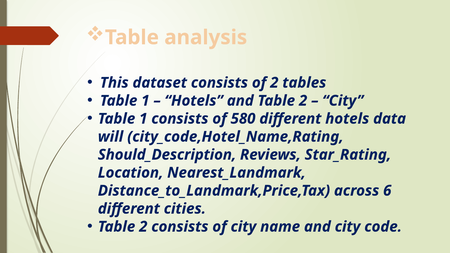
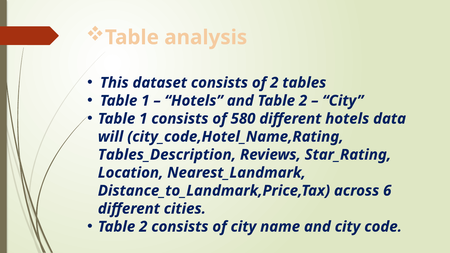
Should_Description: Should_Description -> Tables_Description
